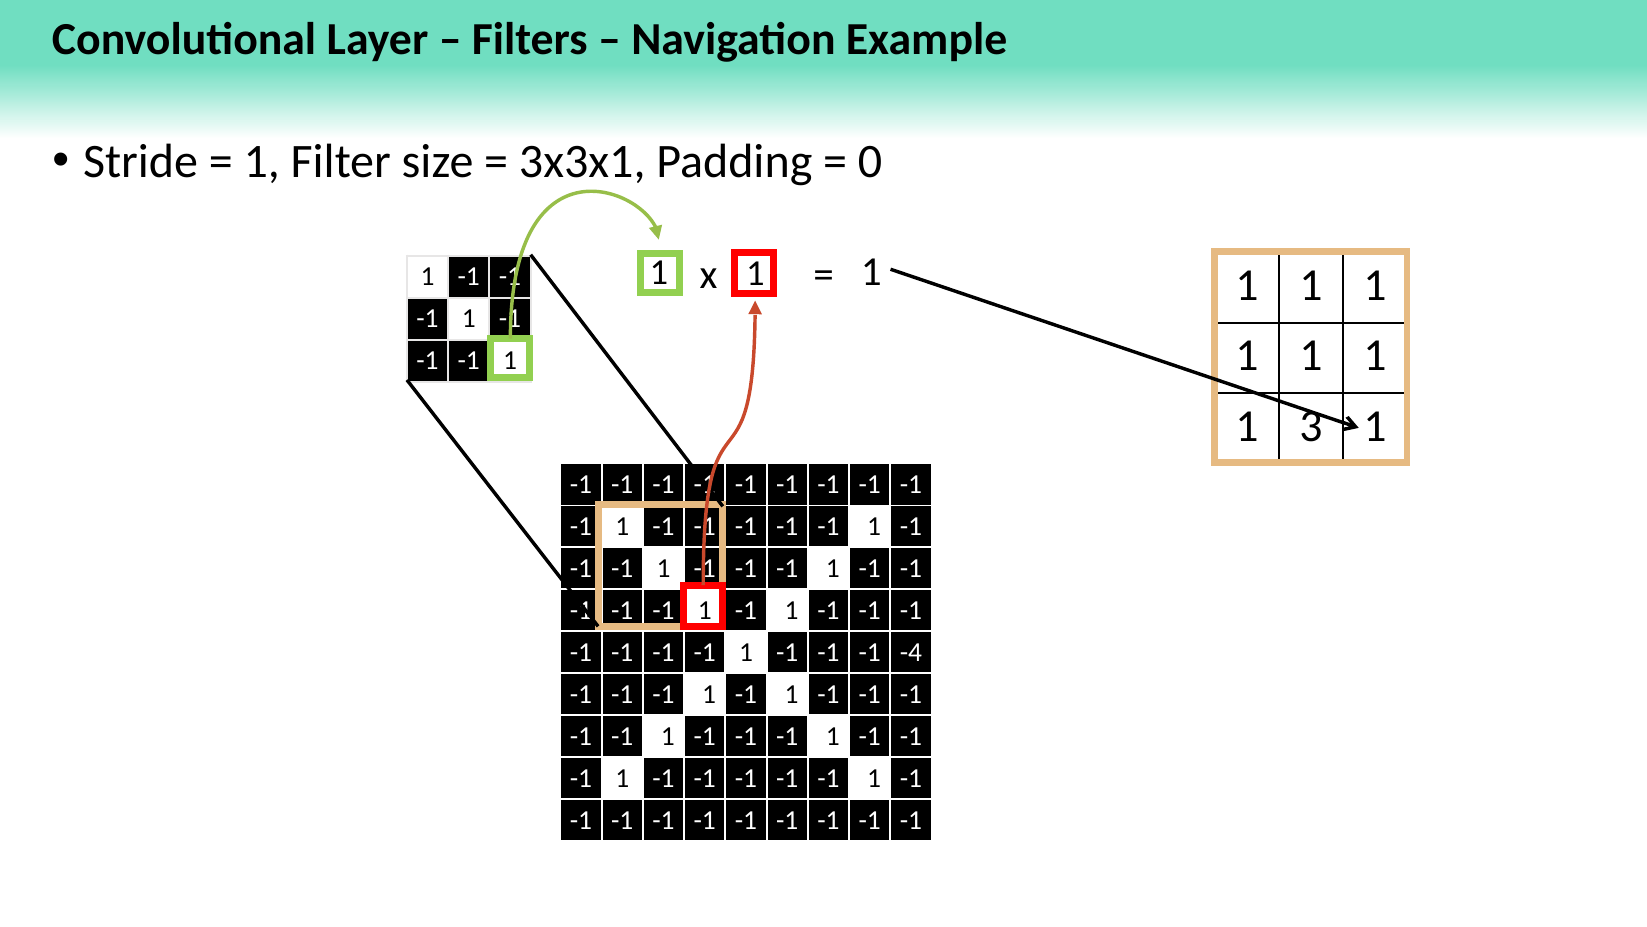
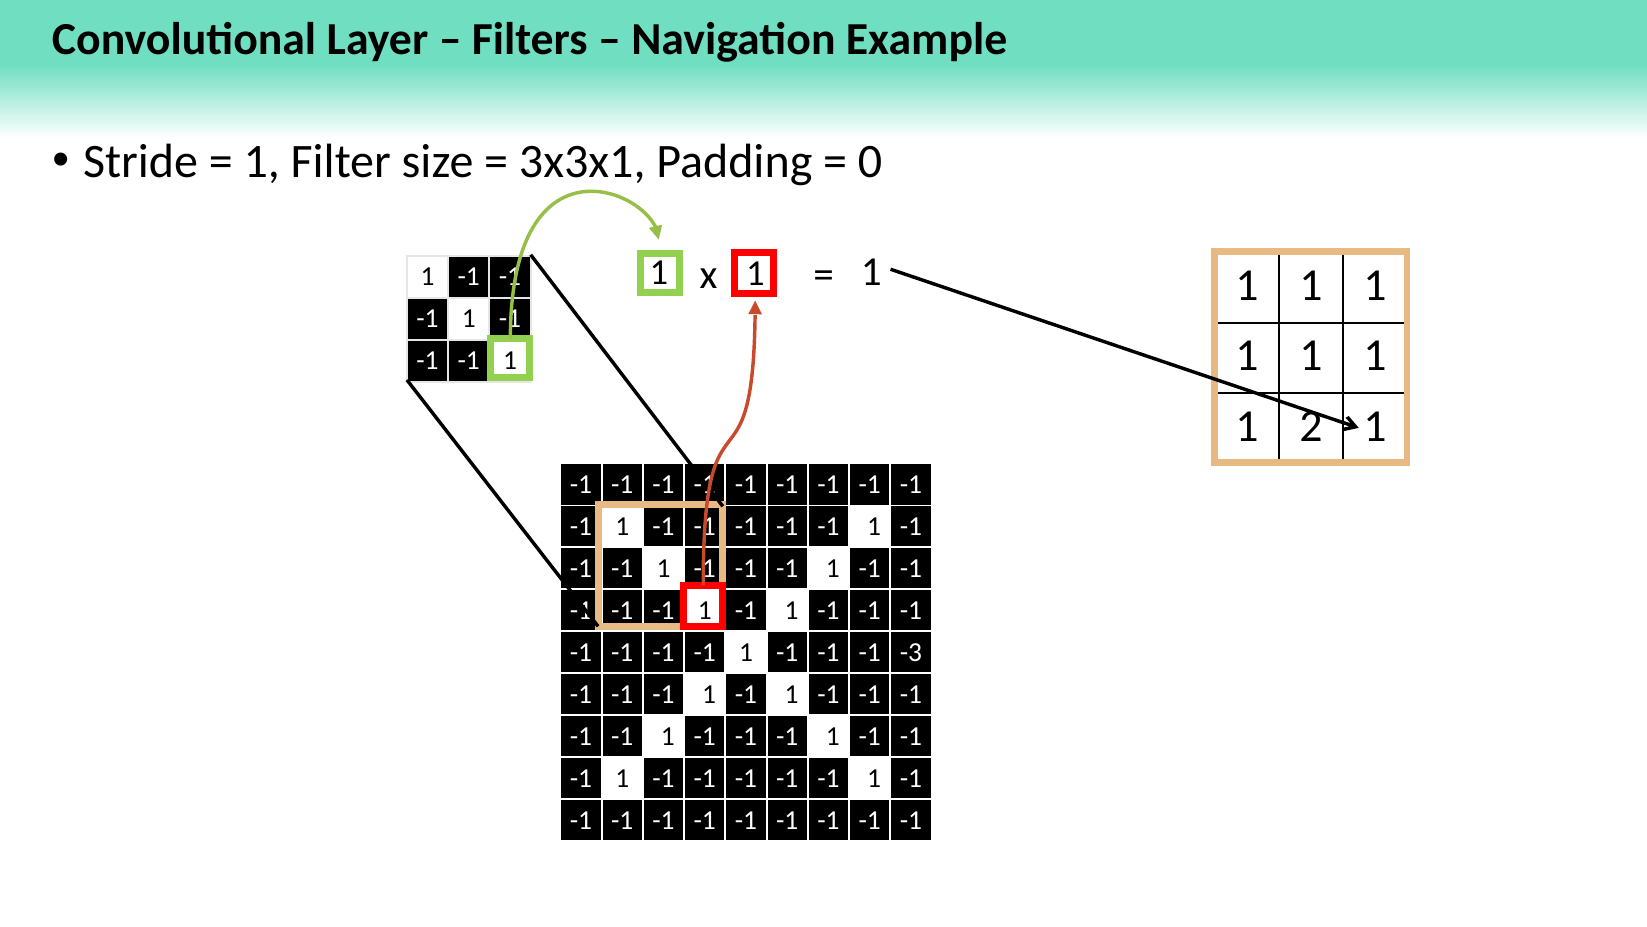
3: 3 -> 2
-4: -4 -> -3
